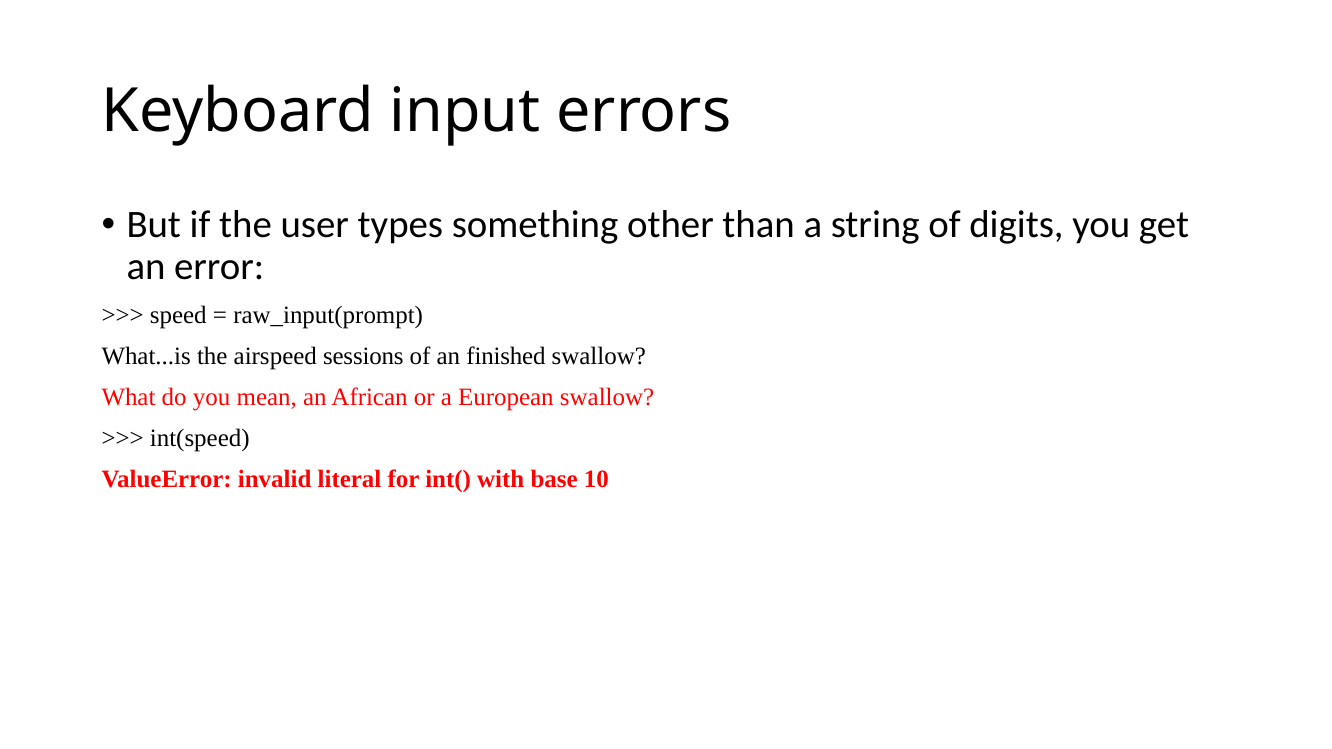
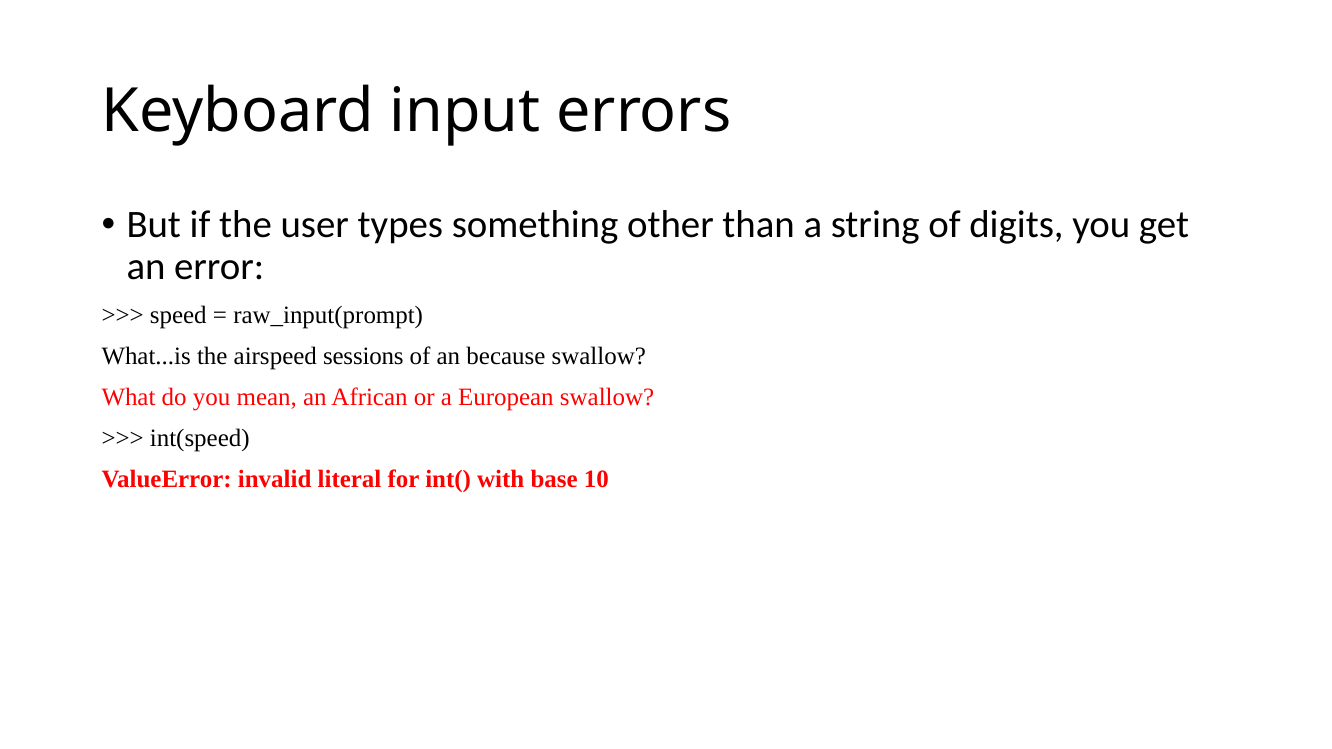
finished: finished -> because
